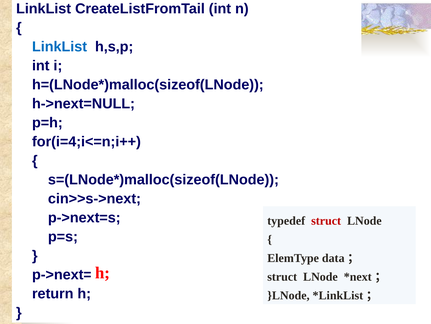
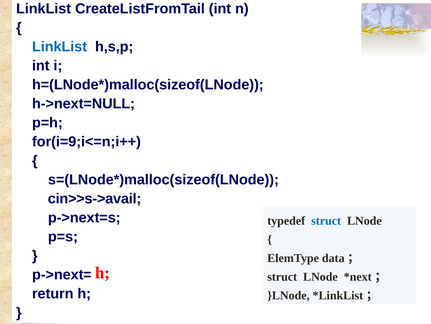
for(i=4;i<=n;i++: for(i=4;i<=n;i++ -> for(i=9;i<=n;i++
cin>>s->next: cin>>s->next -> cin>>s->avail
struct at (326, 220) colour: red -> blue
